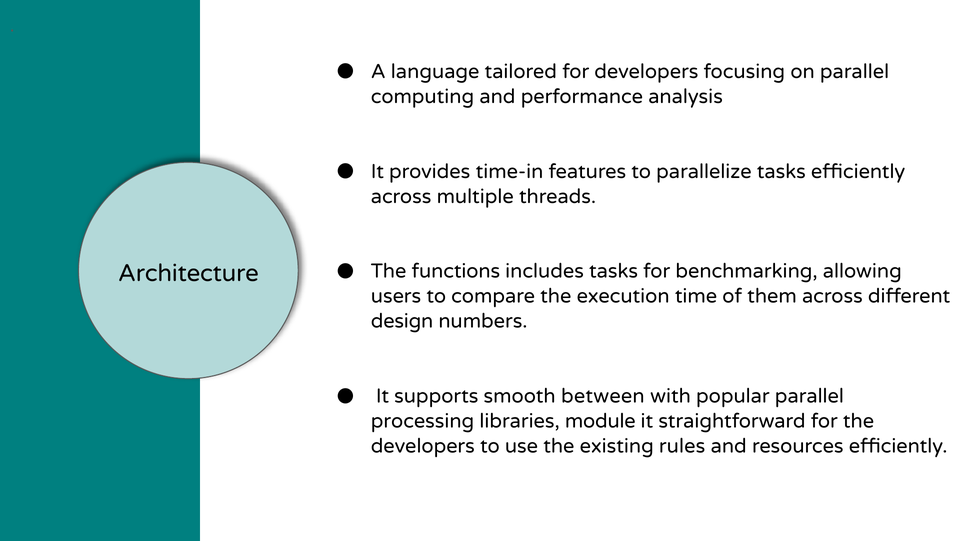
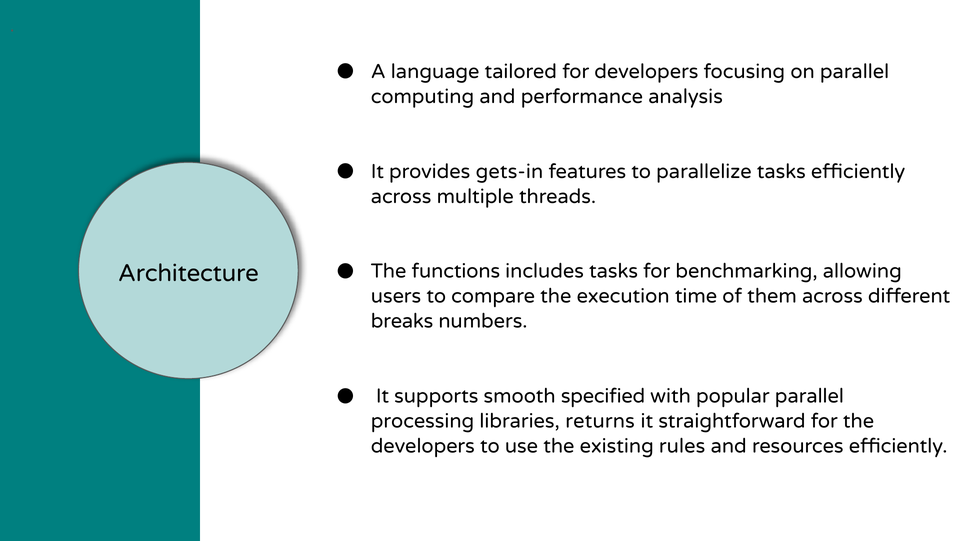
time-in: time-in -> gets-in
design: design -> breaks
between: between -> specified
module: module -> returns
